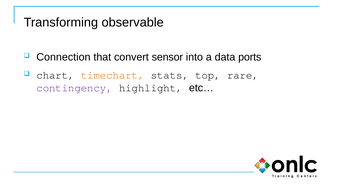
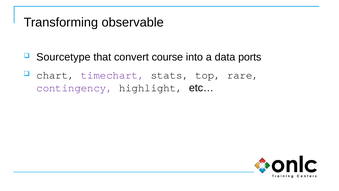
Connection: Connection -> Sourcetype
sensor: sensor -> course
timechart colour: orange -> purple
